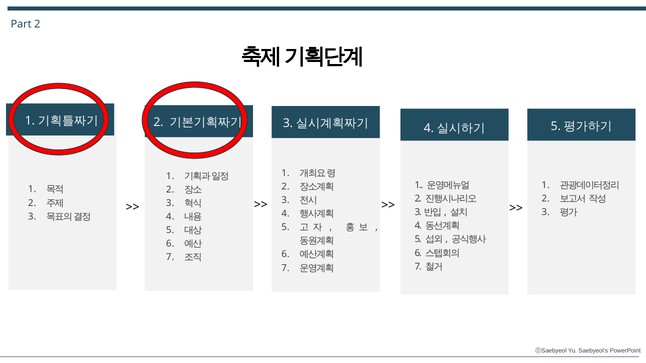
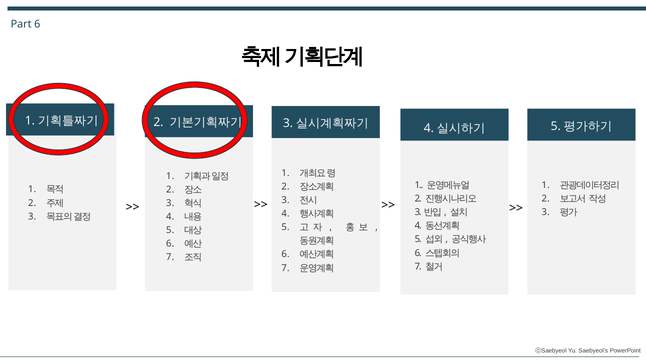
Part 2: 2 -> 6
